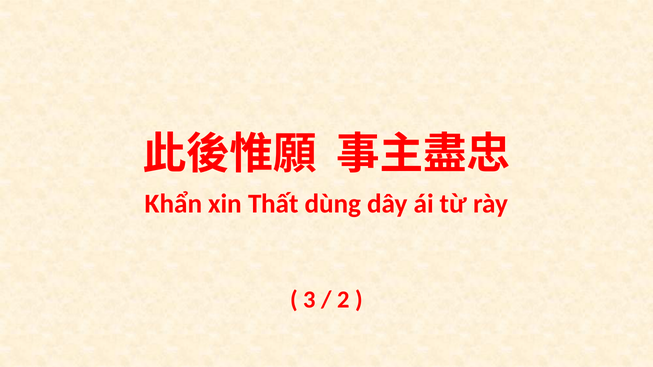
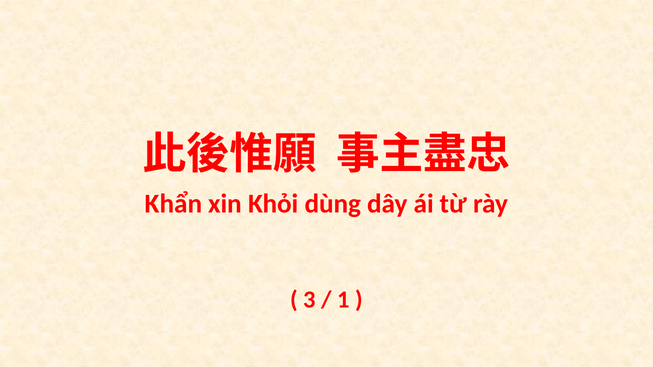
Thất: Thất -> Khỏi
2: 2 -> 1
